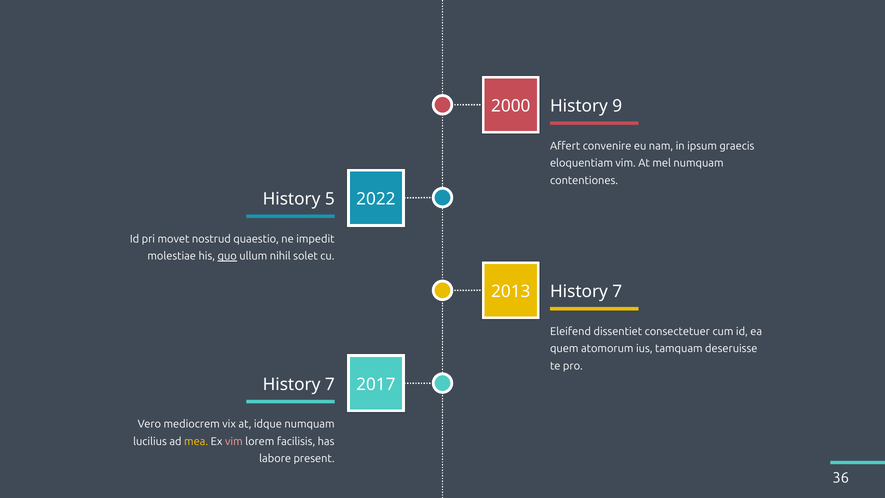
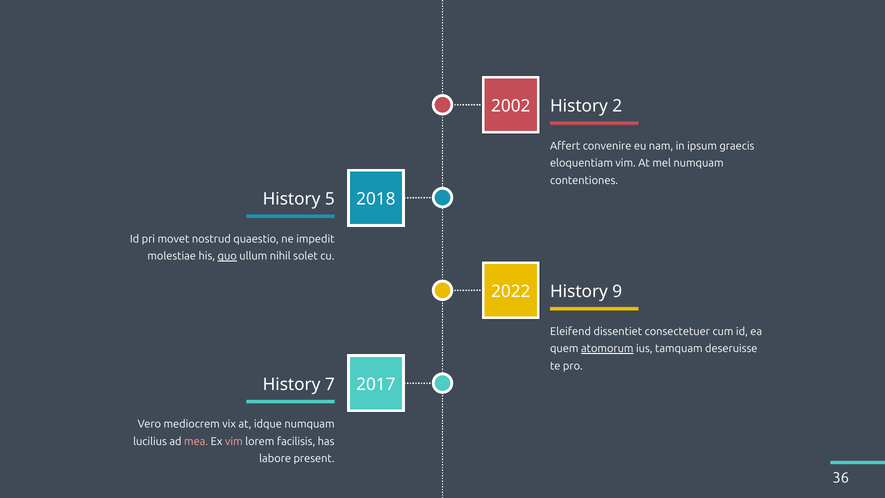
2000: 2000 -> 2002
9: 9 -> 2
2022: 2022 -> 2018
2013: 2013 -> 2022
7 at (617, 291): 7 -> 9
atomorum underline: none -> present
mea colour: yellow -> pink
